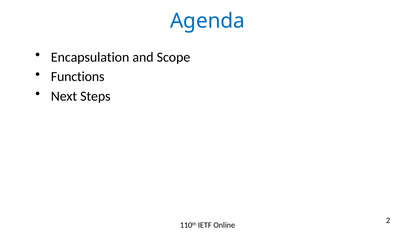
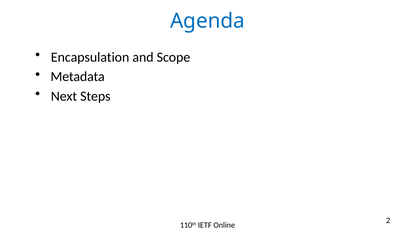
Functions: Functions -> Metadata
